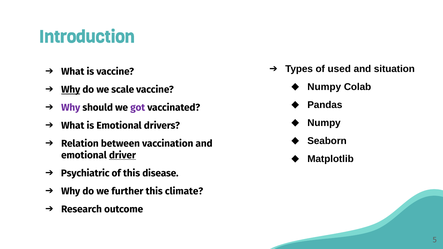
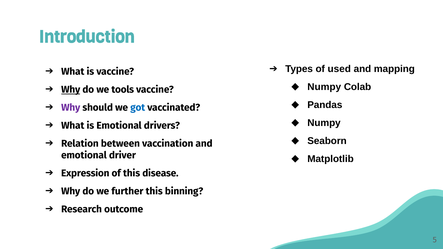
situation: situation -> mapping
scale: scale -> tools
got colour: purple -> blue
driver underline: present -> none
Psychiatric: Psychiatric -> Expression
climate: climate -> binning
